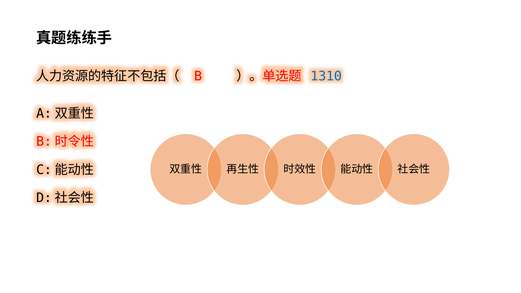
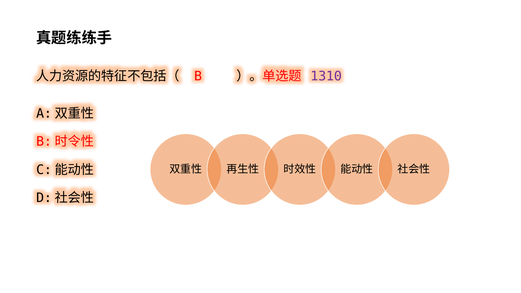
1310 colour: blue -> purple
